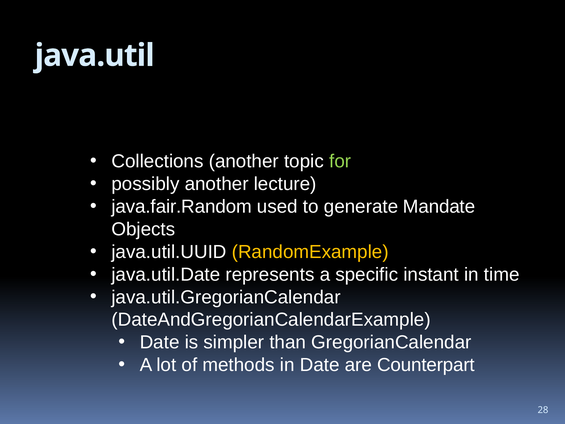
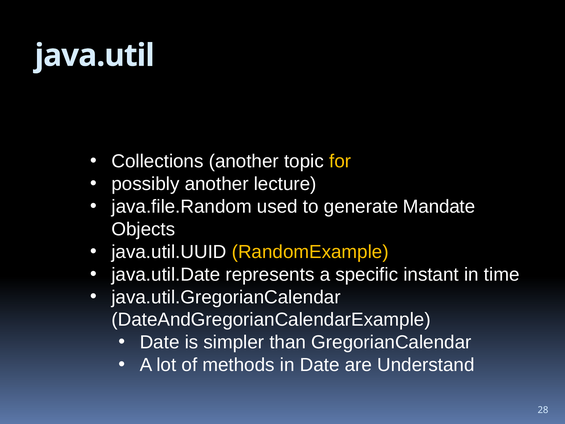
for colour: light green -> yellow
java.fair.Random: java.fair.Random -> java.file.Random
Counterpart: Counterpart -> Understand
